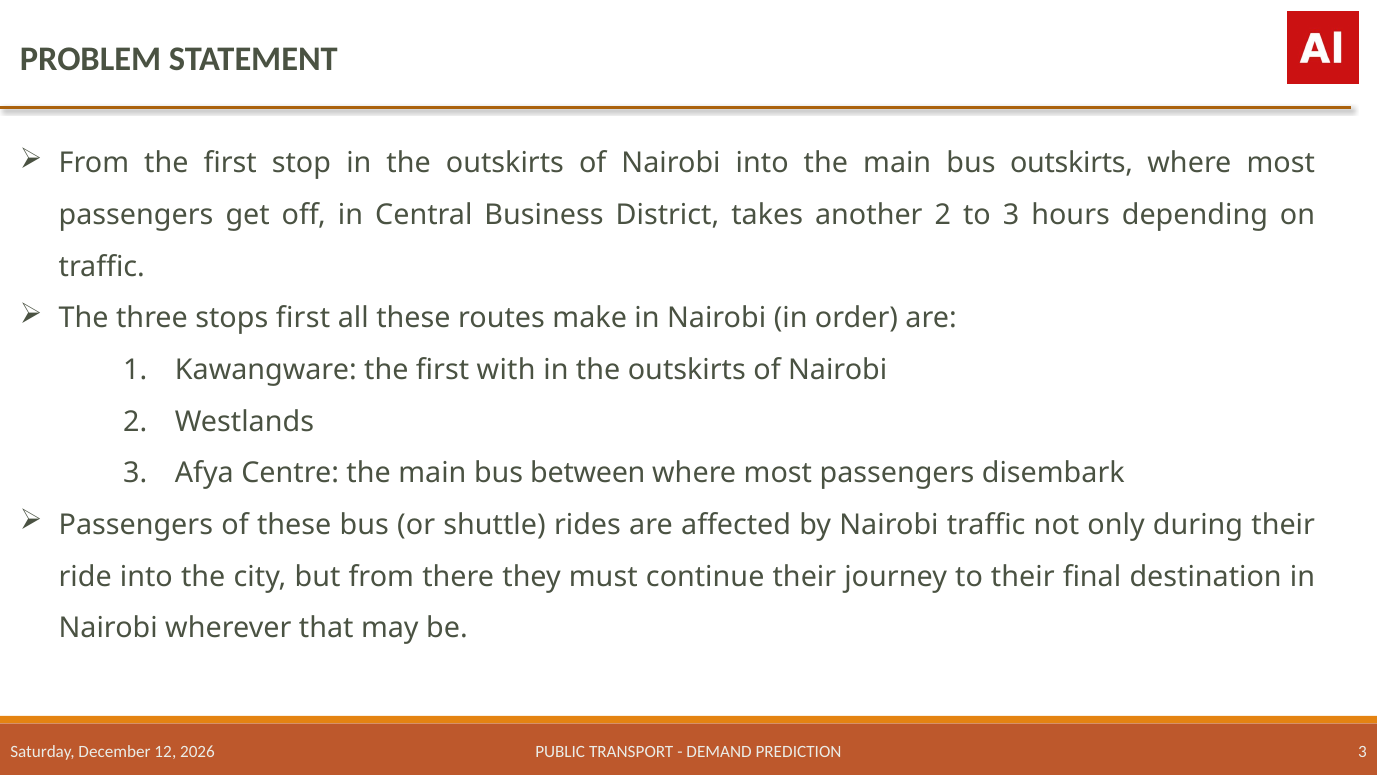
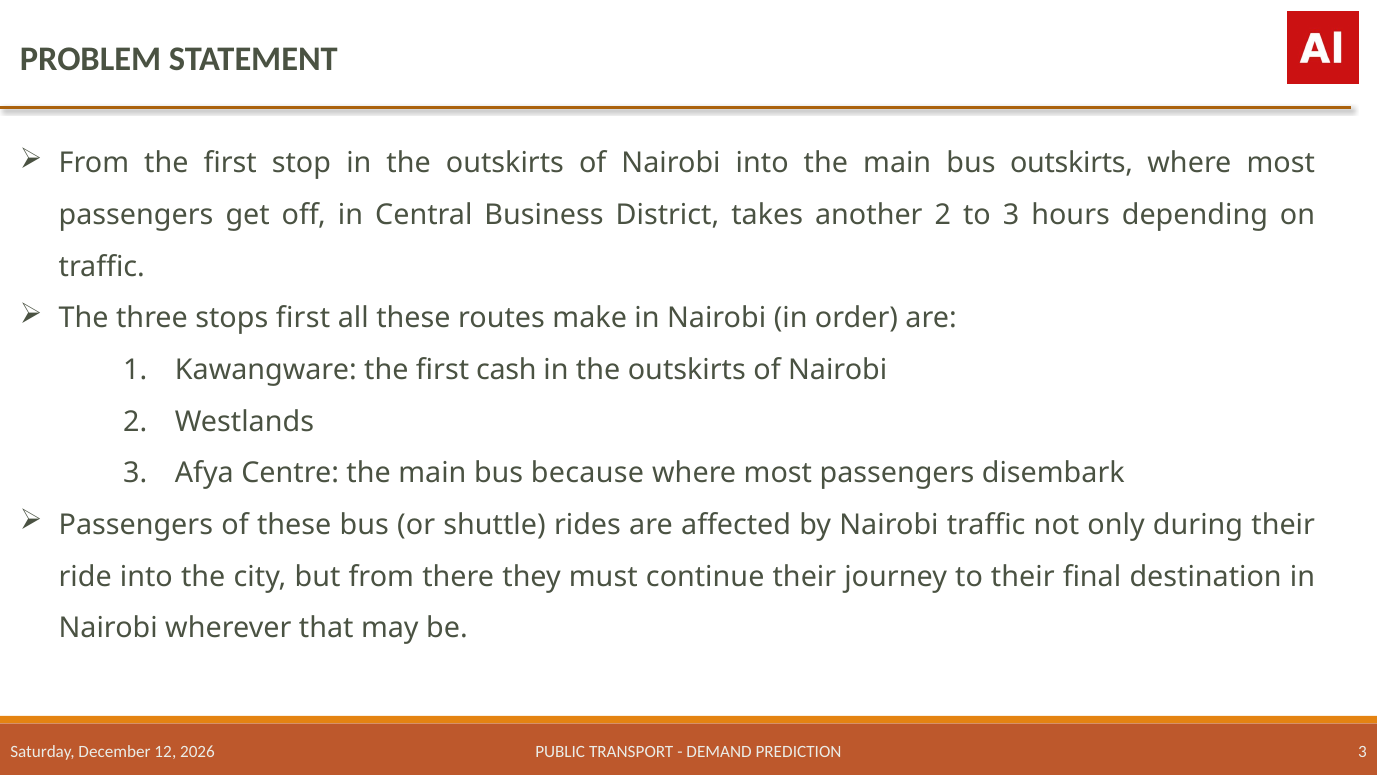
with: with -> cash
between: between -> because
